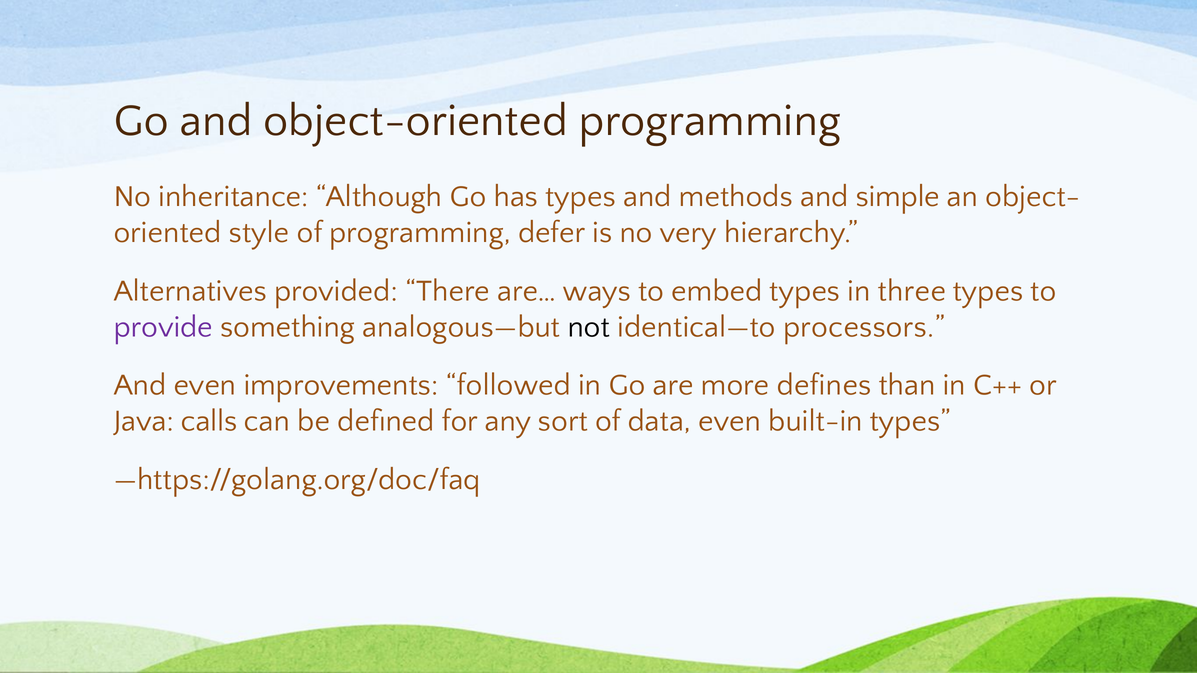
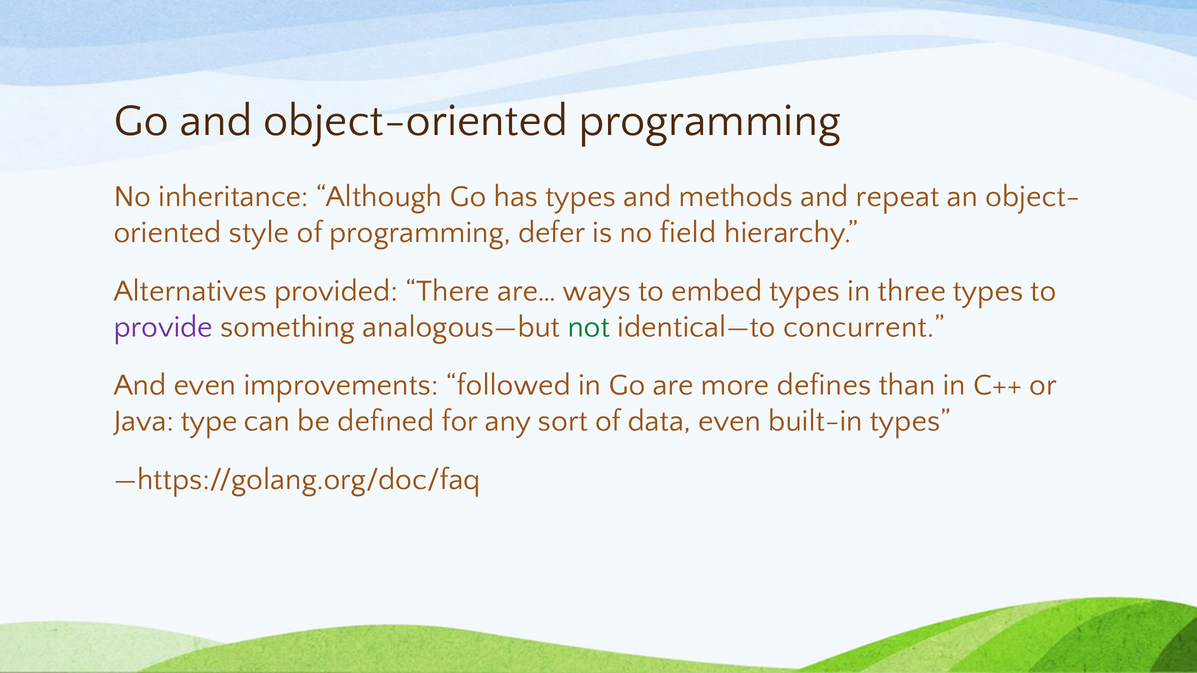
simple: simple -> repeat
very: very -> field
not colour: black -> green
processors: processors -> concurrent
calls: calls -> type
